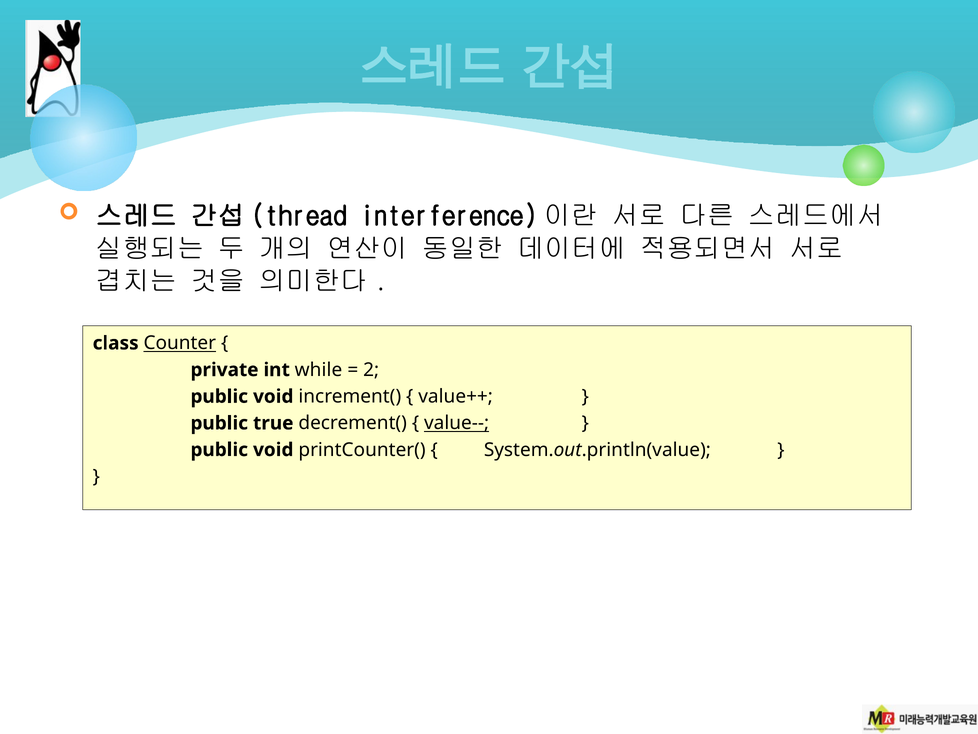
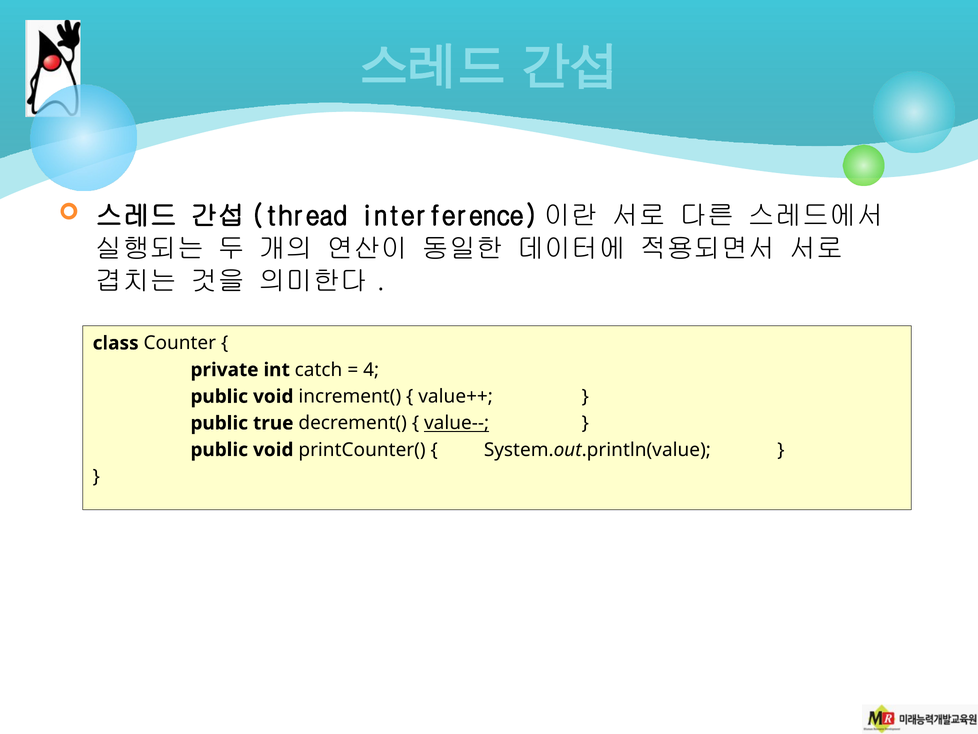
Counter underline: present -> none
while: while -> catch
2: 2 -> 4
